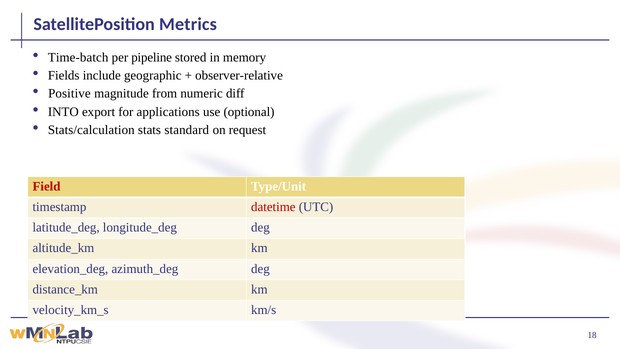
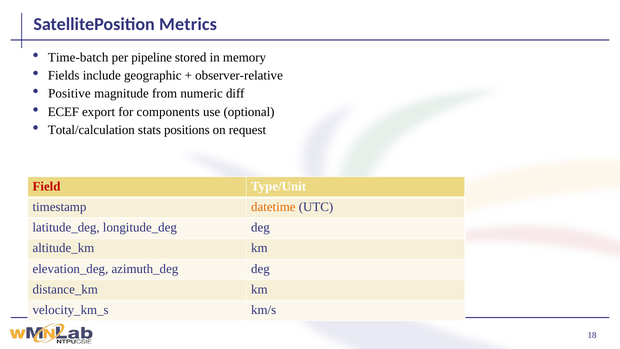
INTO: INTO -> ECEF
applications: applications -> components
Stats/calculation: Stats/calculation -> Total/calculation
standard: standard -> positions
datetime colour: red -> orange
